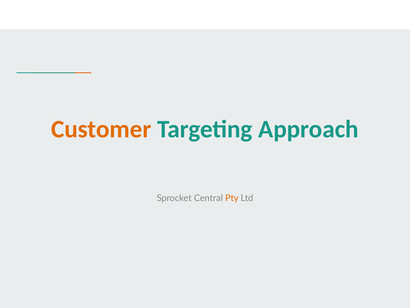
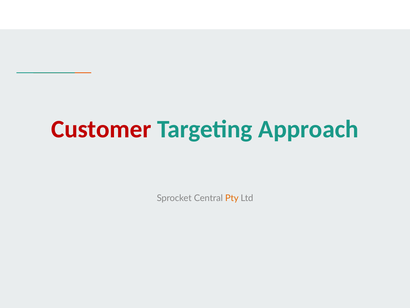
Customer colour: orange -> red
